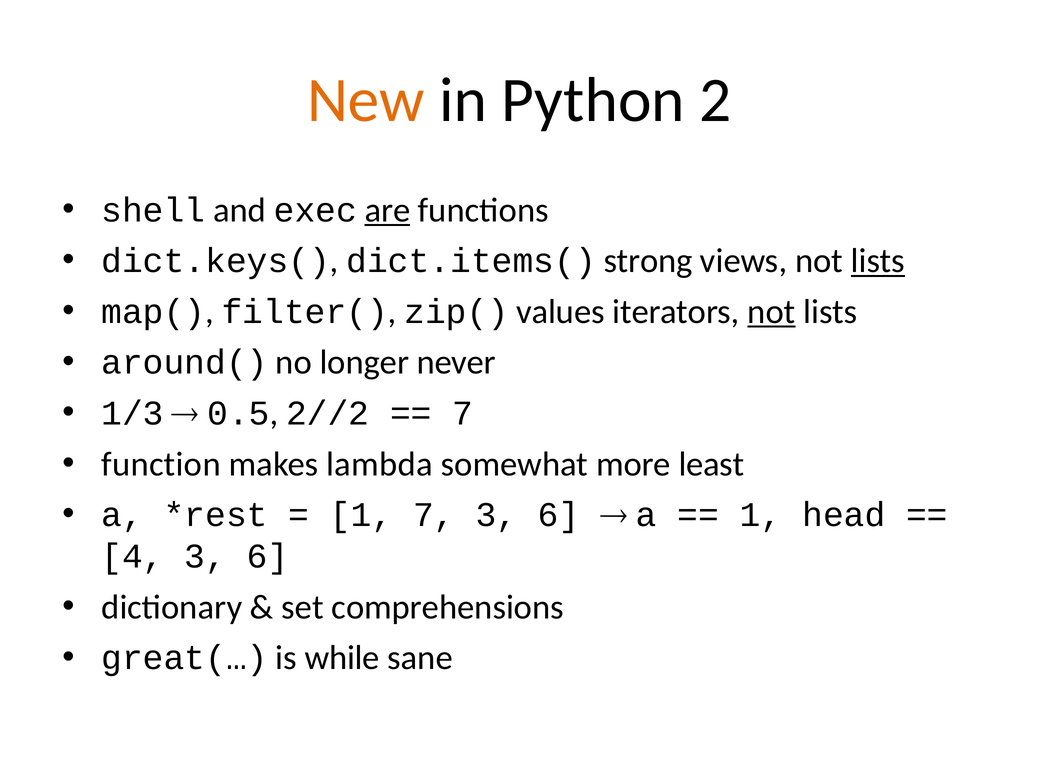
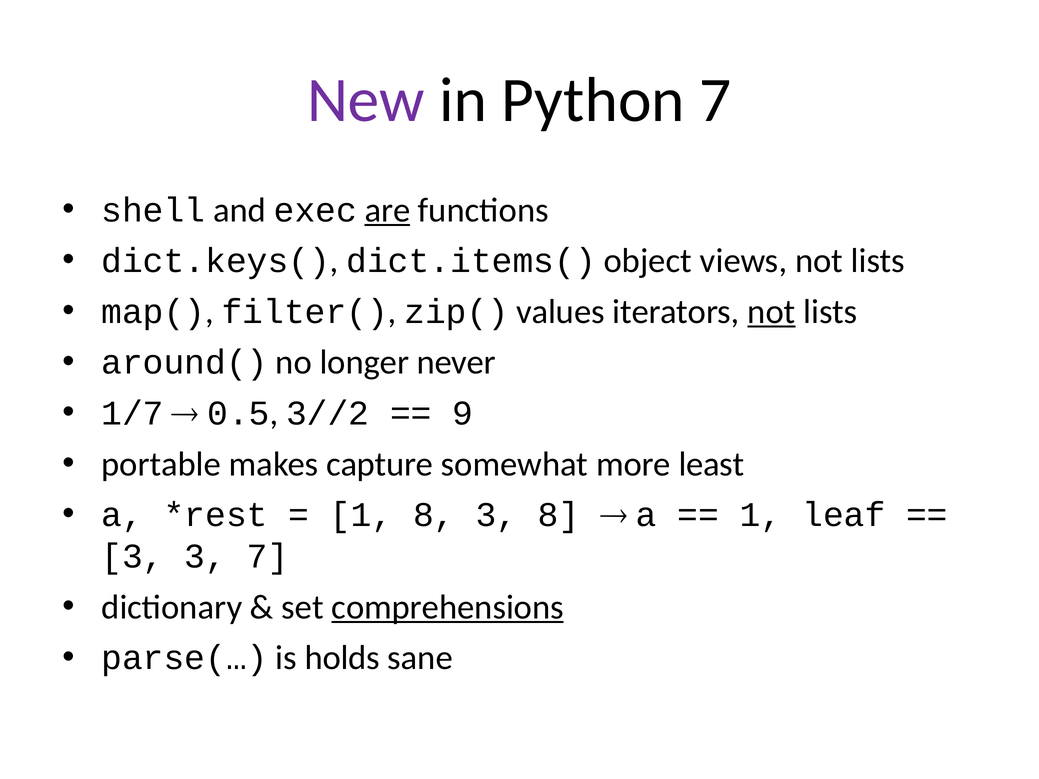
New colour: orange -> purple
Python 2: 2 -> 7
strong: strong -> object
lists at (878, 261) underline: present -> none
1/3: 1/3 -> 1/7
2//2: 2//2 -> 3//2
7 at (463, 413): 7 -> 9
function: function -> portable
lambda: lambda -> capture
1 7: 7 -> 8
6 at (559, 515): 6 -> 8
head: head -> leaf
4 at (133, 557): 4 -> 3
6 at (268, 557): 6 -> 7
comprehensions underline: none -> present
great(…: great(… -> parse(…
while: while -> holds
